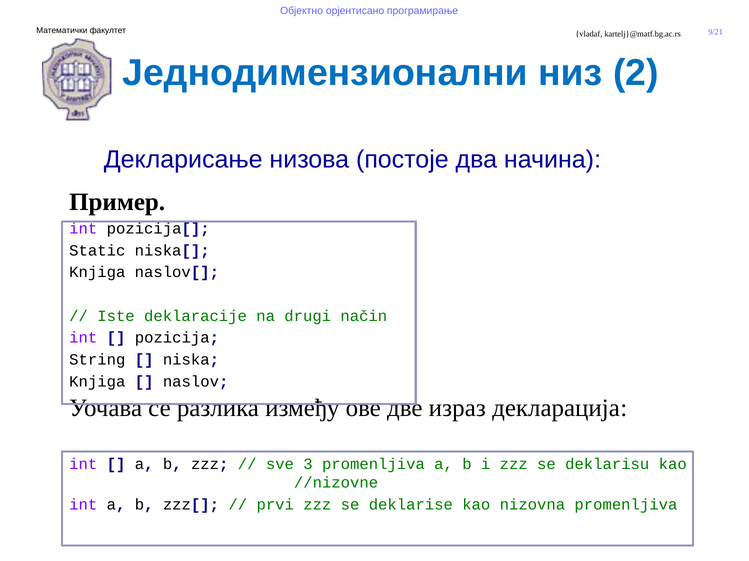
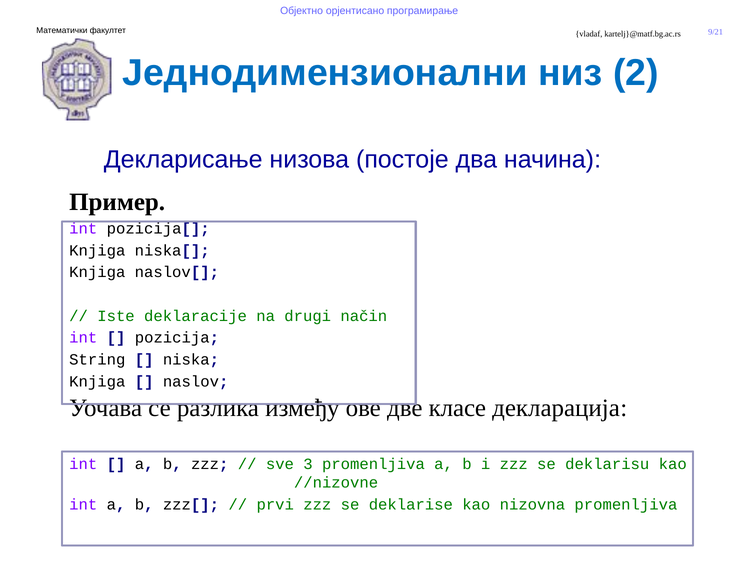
Static at (97, 251): Static -> Knjiga
израз: израз -> класе
